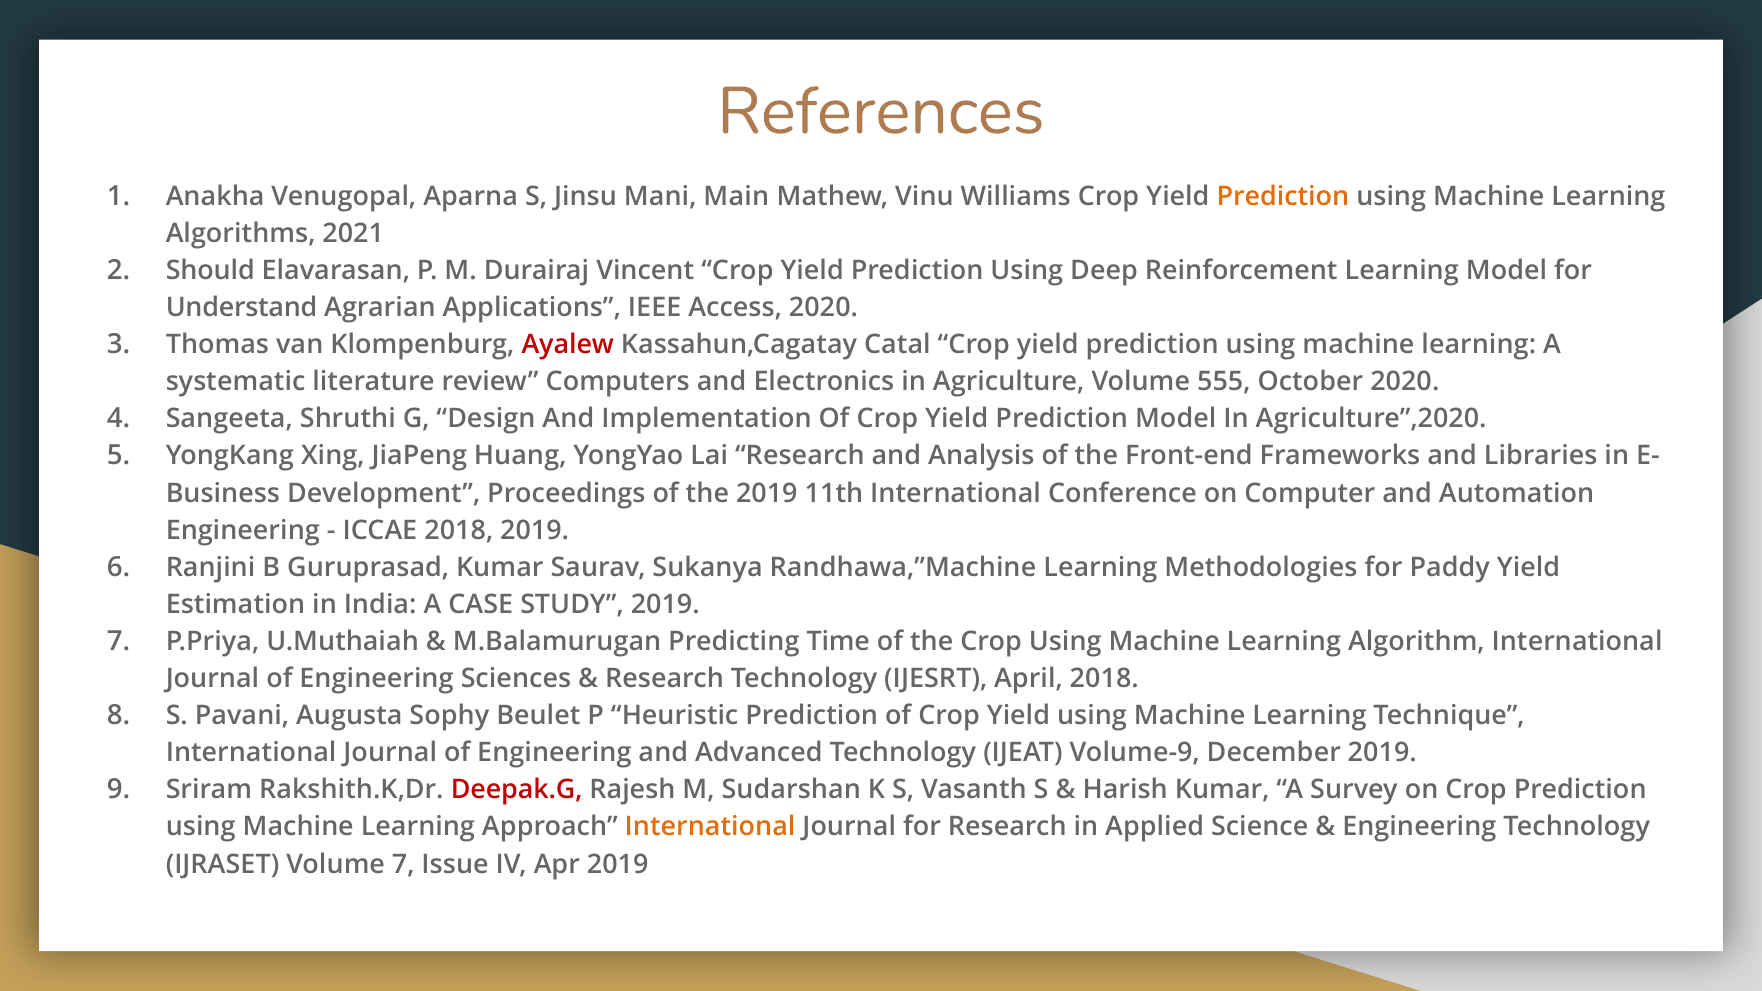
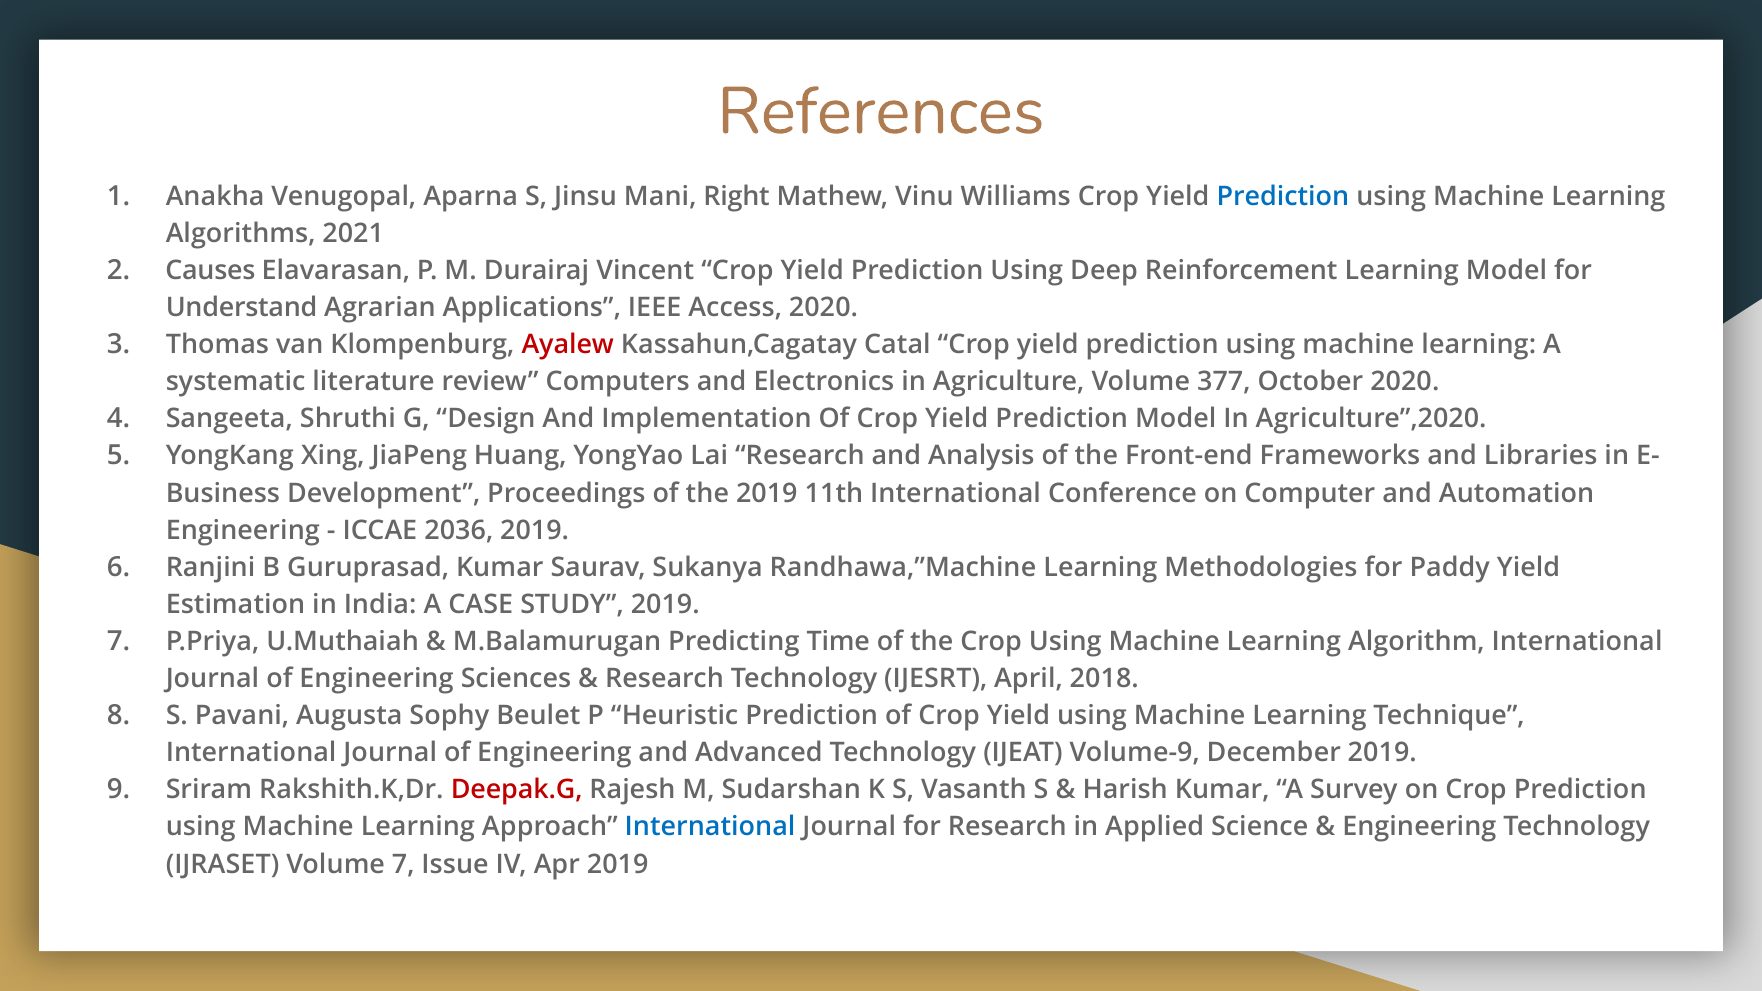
Main: Main -> Right
Prediction at (1283, 196) colour: orange -> blue
Should: Should -> Causes
555: 555 -> 377
ICCAE 2018: 2018 -> 2036
International at (710, 827) colour: orange -> blue
